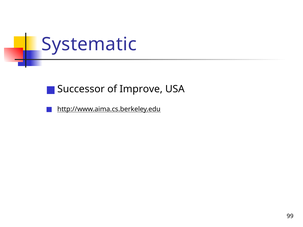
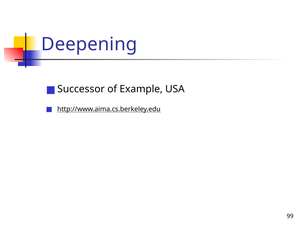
Systematic: Systematic -> Deepening
Improve: Improve -> Example
